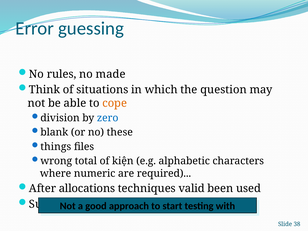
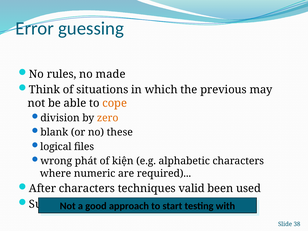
question: question -> previous
zero colour: blue -> orange
things: things -> logical
total: total -> phát
After allocations: allocations -> characters
